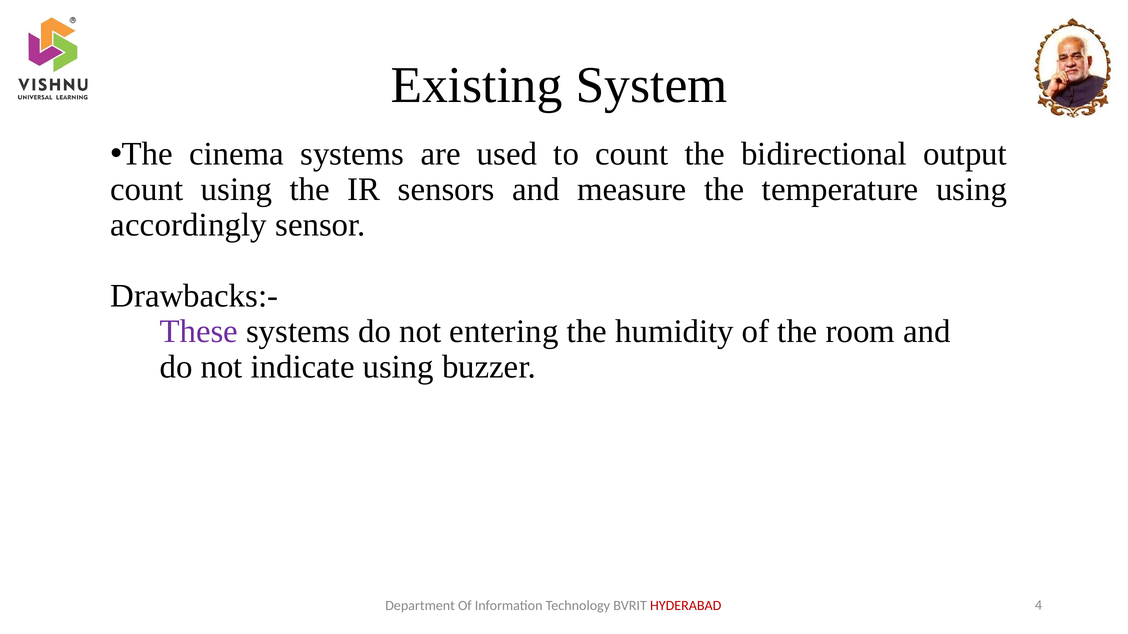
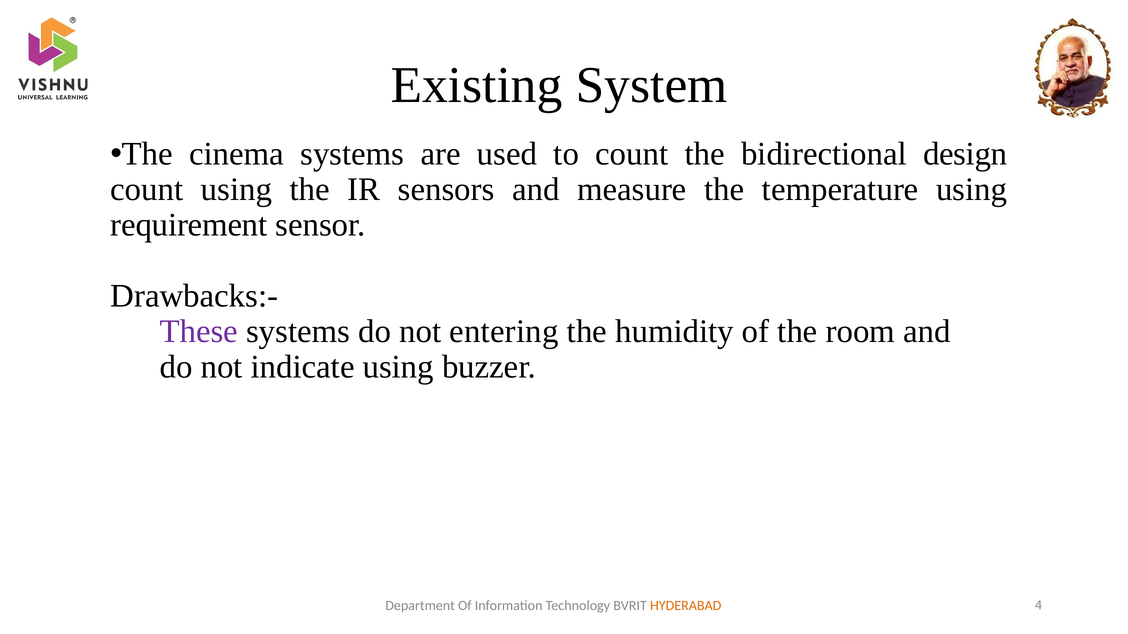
output: output -> design
accordingly: accordingly -> requirement
HYDERABAD colour: red -> orange
